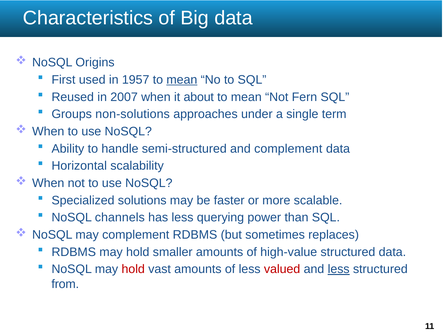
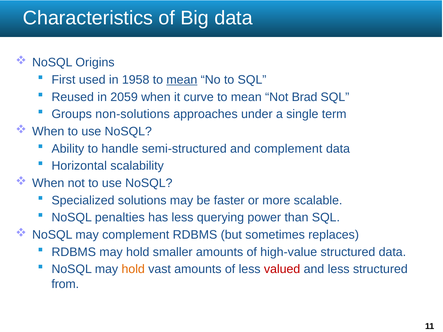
1957: 1957 -> 1958
2007: 2007 -> 2059
about: about -> curve
Fern: Fern -> Brad
channels: channels -> penalties
hold at (133, 269) colour: red -> orange
less at (339, 269) underline: present -> none
